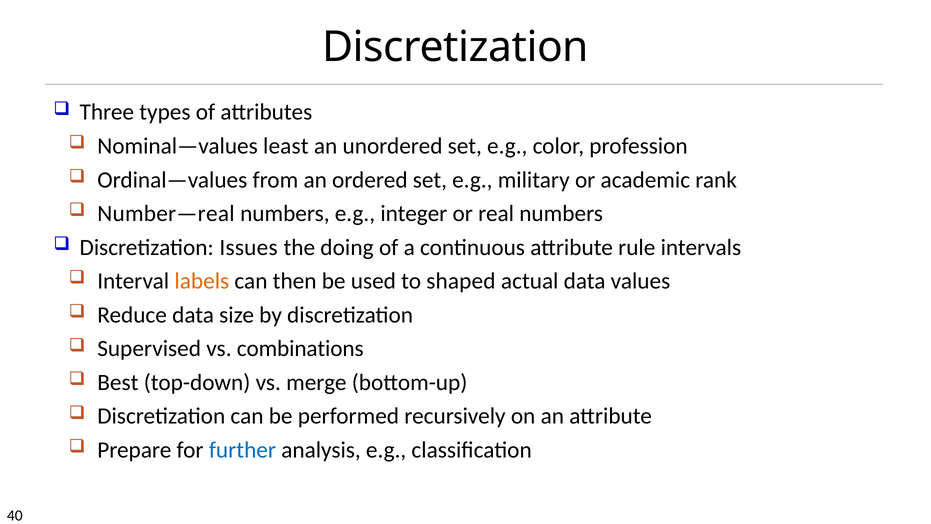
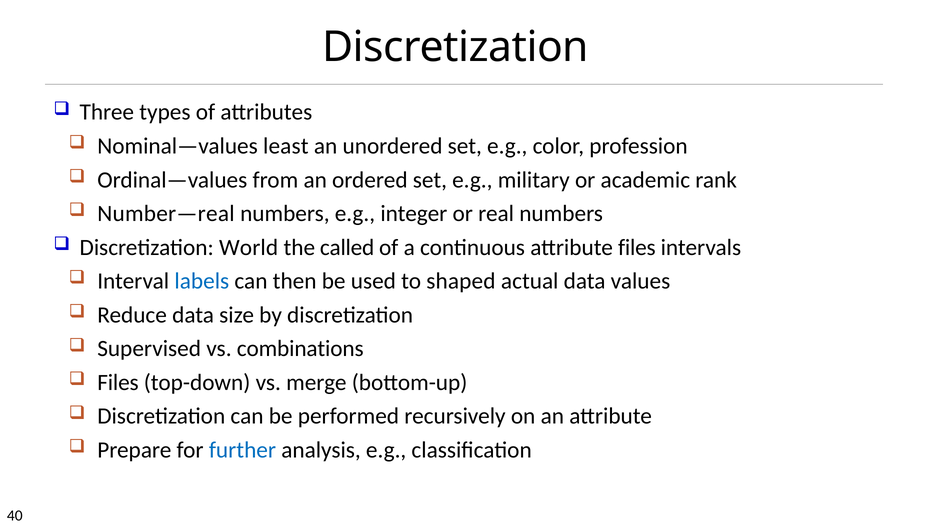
Issues: Issues -> World
doing: doing -> called
attribute rule: rule -> files
labels colour: orange -> blue
Best at (118, 382): Best -> Files
